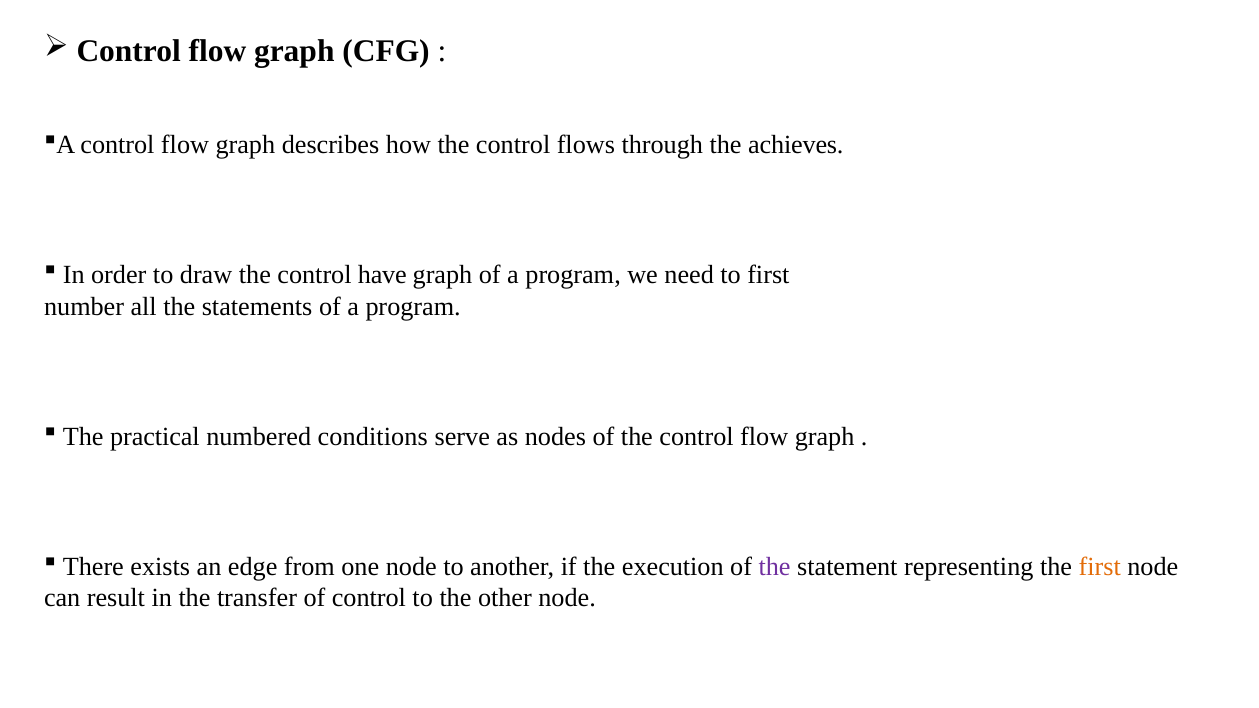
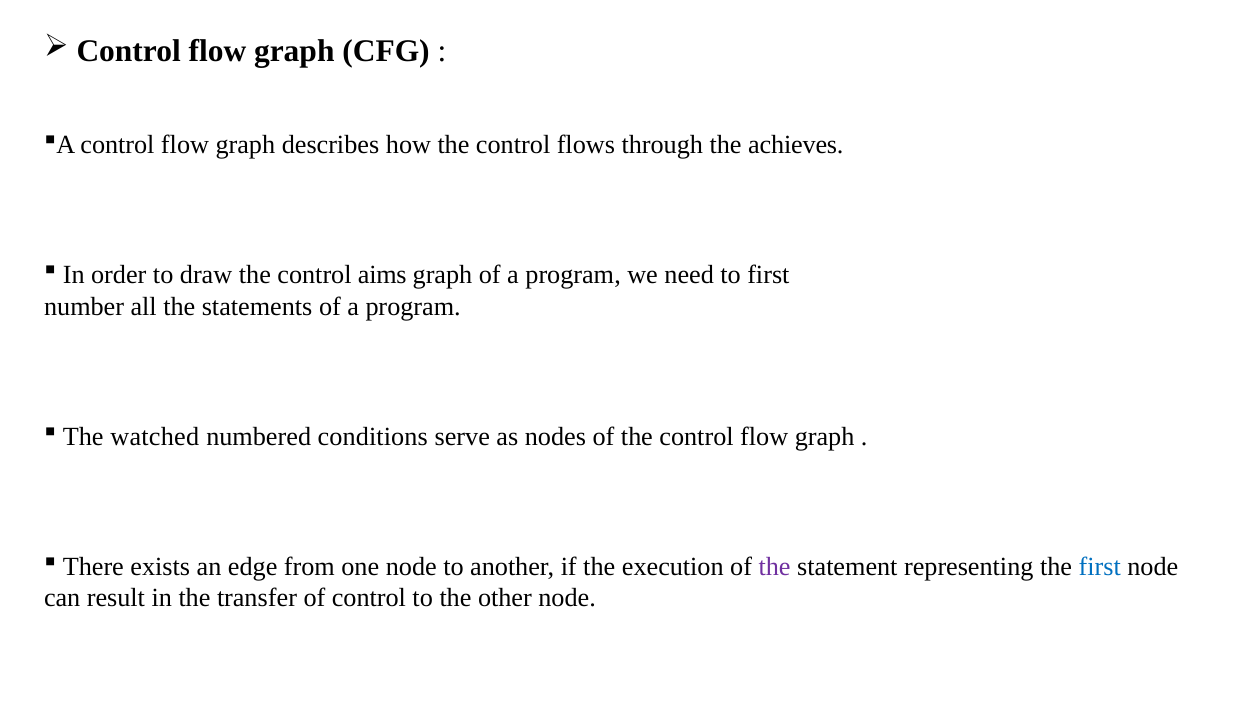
have: have -> aims
practical: practical -> watched
first at (1100, 567) colour: orange -> blue
